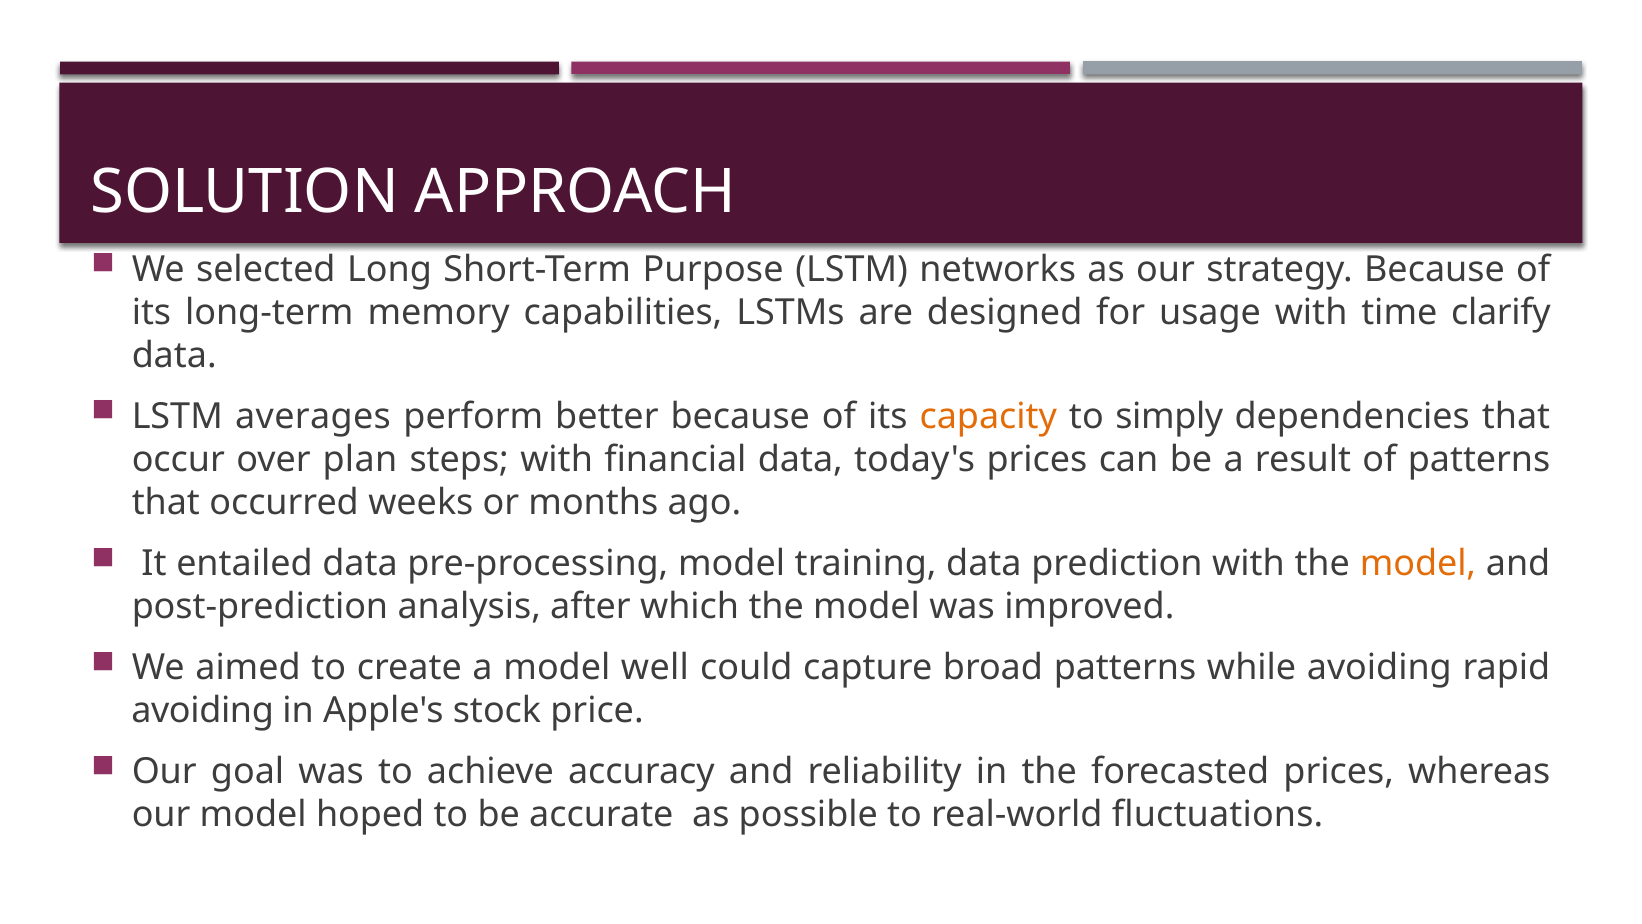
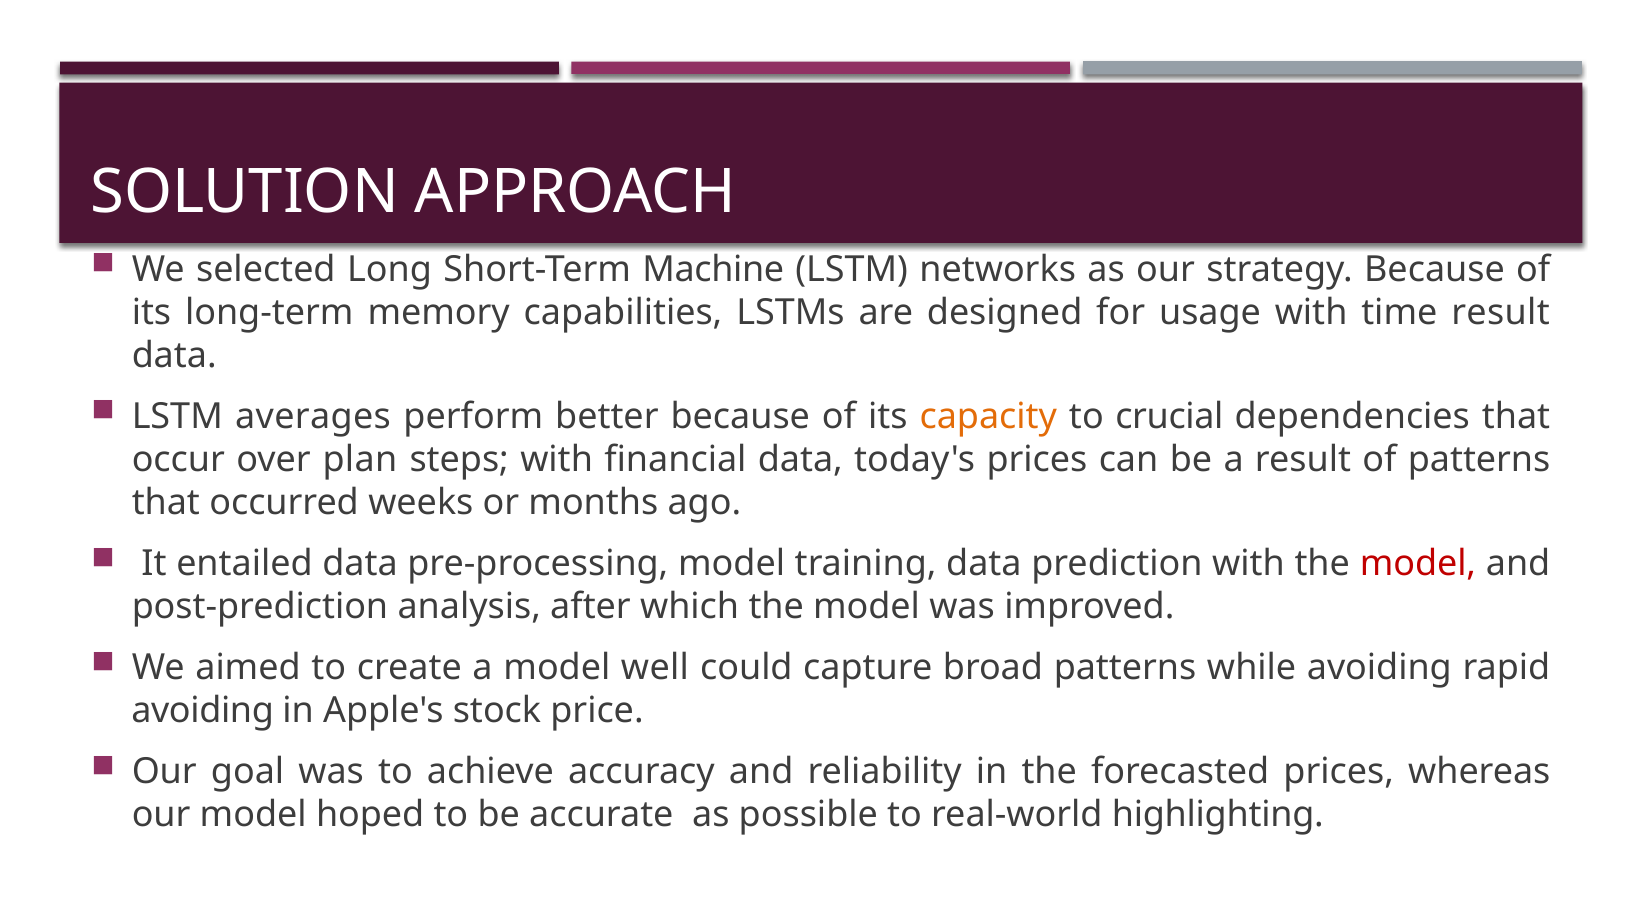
Purpose: Purpose -> Machine
time clarify: clarify -> result
simply: simply -> crucial
model at (1418, 564) colour: orange -> red
fluctuations: fluctuations -> highlighting
